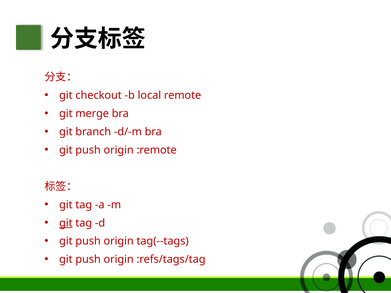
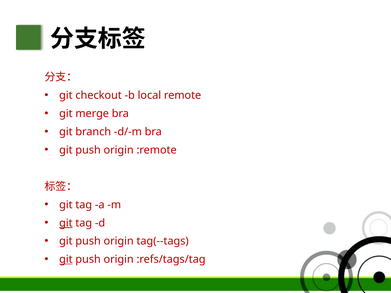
git at (66, 260) underline: none -> present
